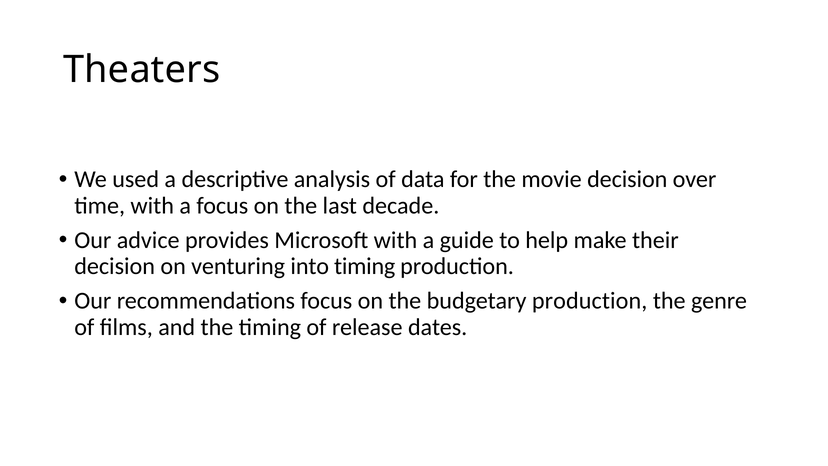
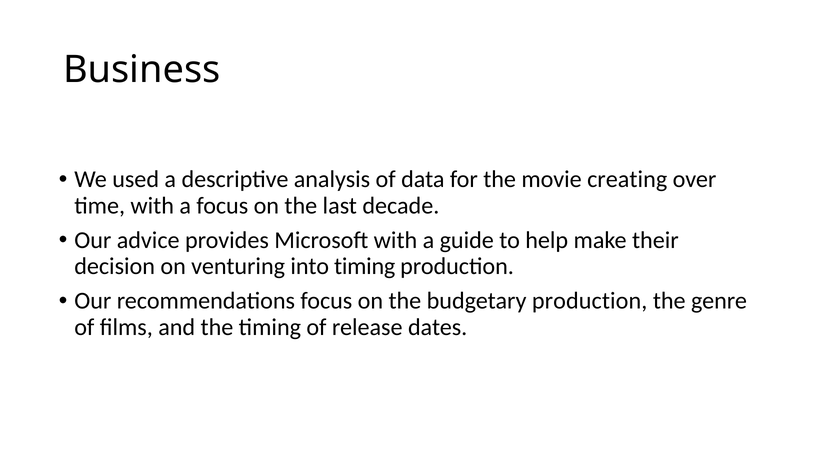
Theaters: Theaters -> Business
movie decision: decision -> creating
